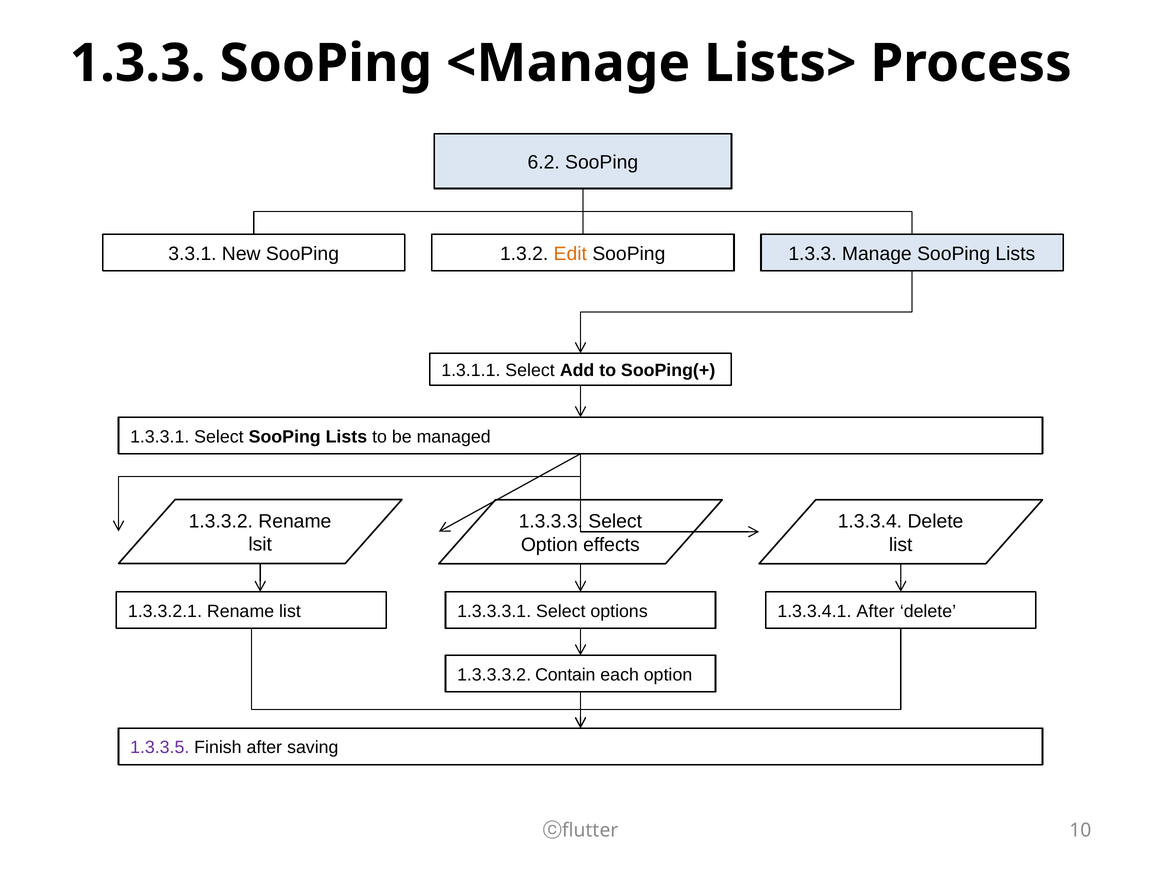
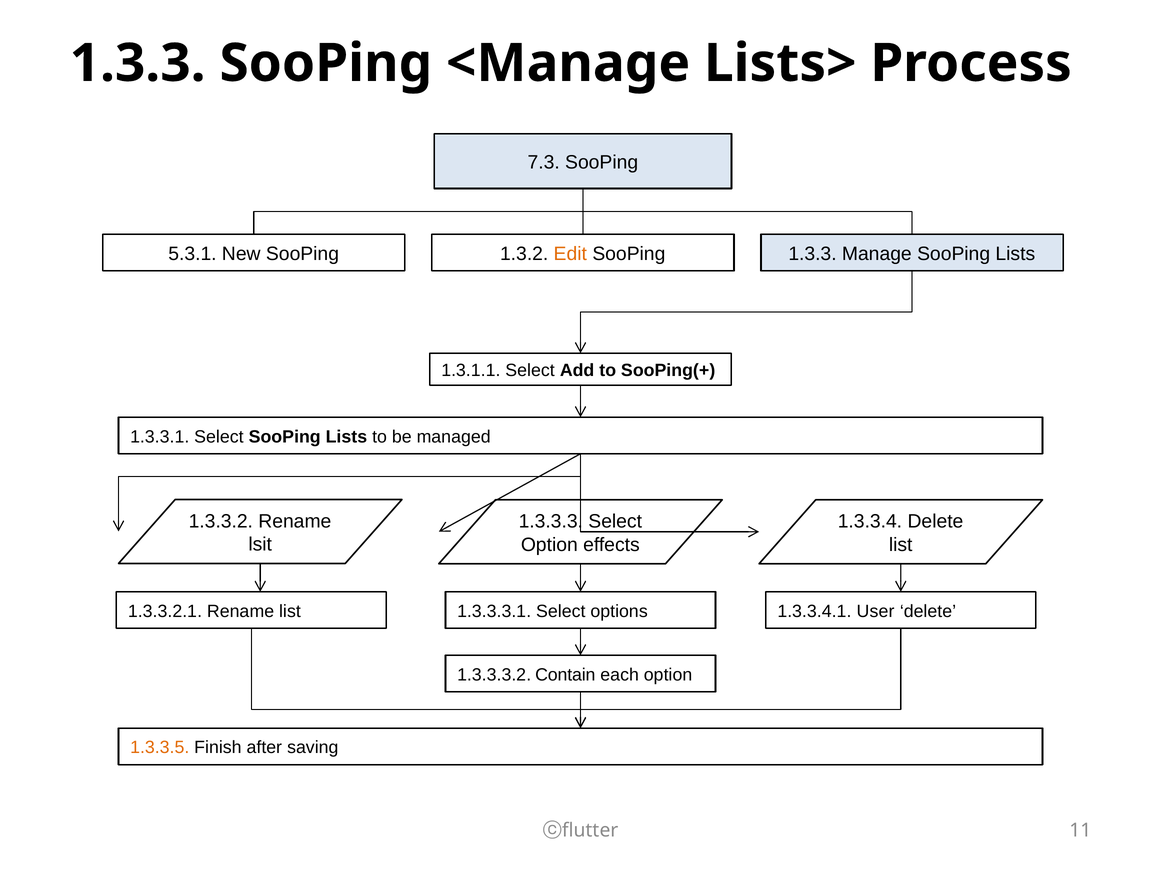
6.2: 6.2 -> 7.3
3.3.1: 3.3.1 -> 5.3.1
1.3.3.4.1 After: After -> User
1.3.3.5 colour: purple -> orange
10: 10 -> 11
